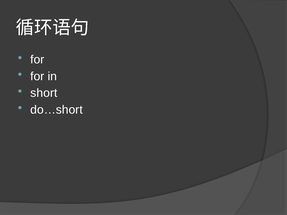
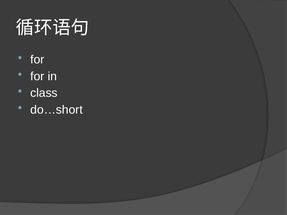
short: short -> class
